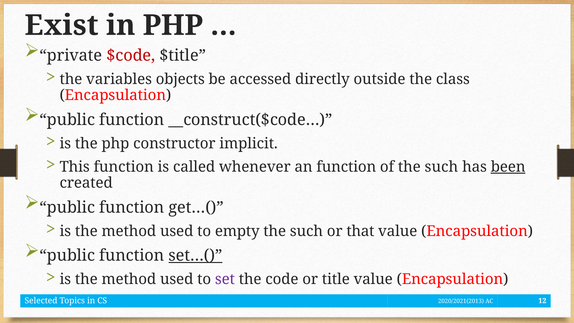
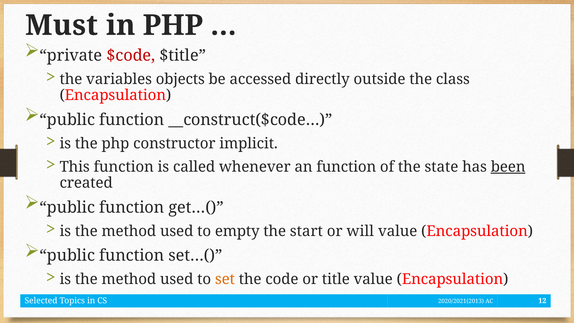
Exist: Exist -> Must
of the such: such -> state
such at (306, 231): such -> start
that: that -> will
set…( underline: present -> none
set colour: purple -> orange
